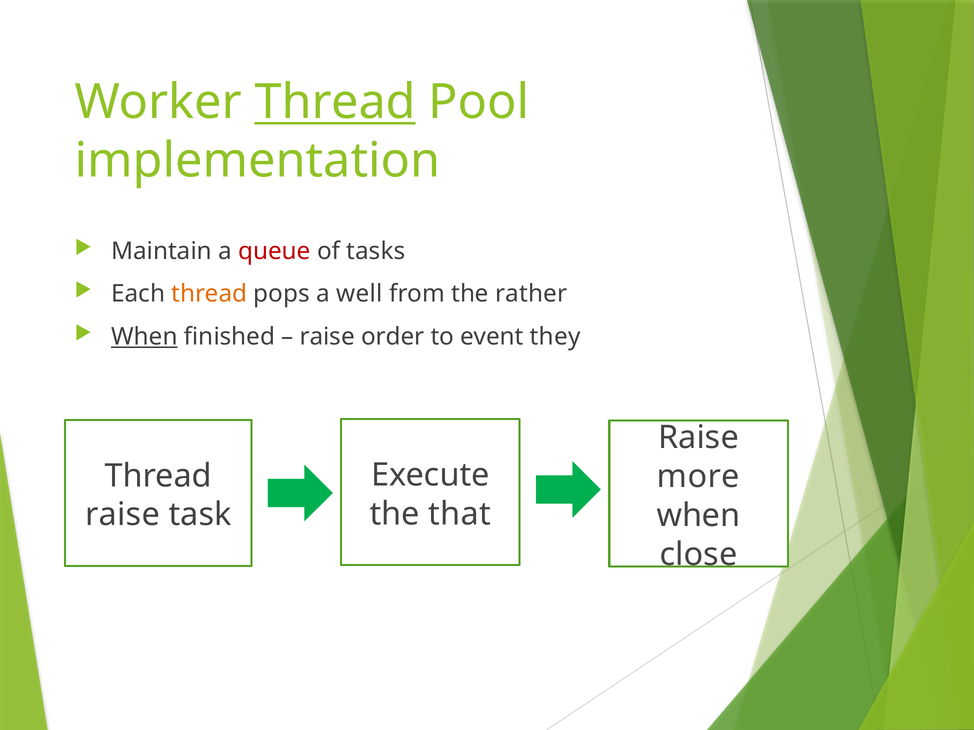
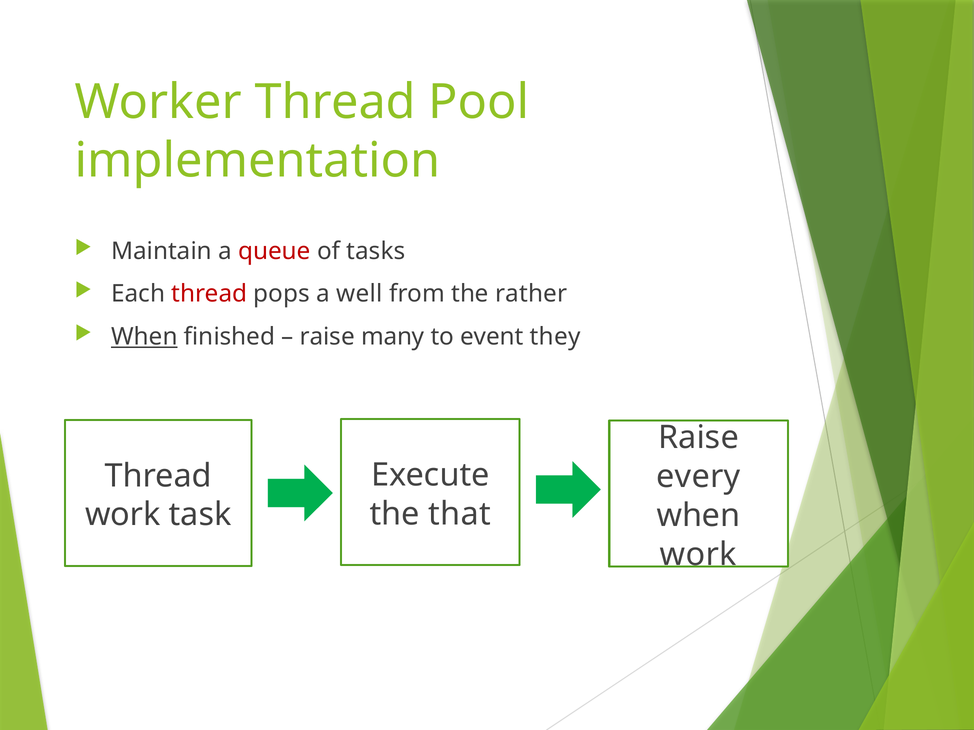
Thread at (335, 102) underline: present -> none
thread at (209, 294) colour: orange -> red
order: order -> many
more: more -> every
raise at (123, 515): raise -> work
close at (698, 555): close -> work
